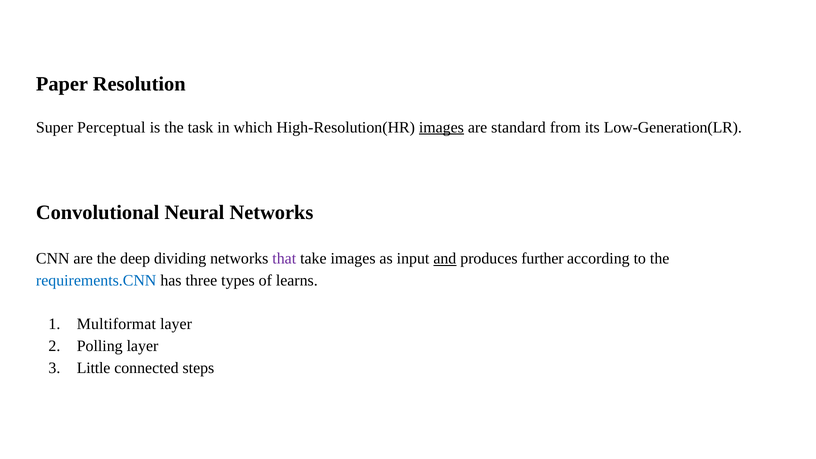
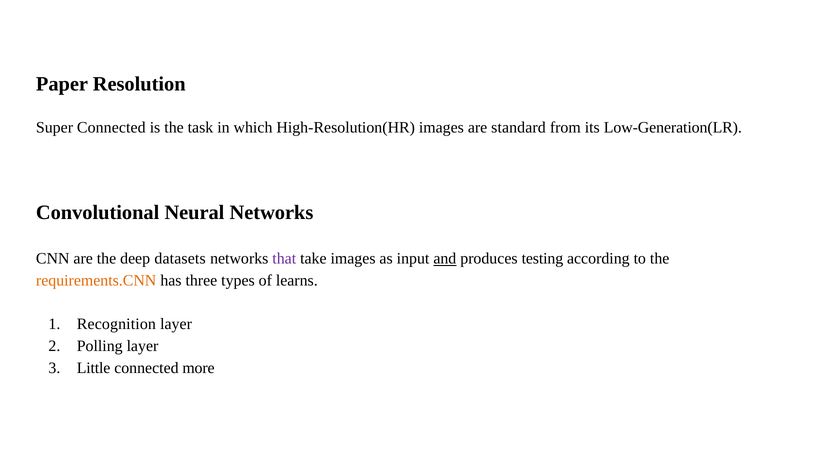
Super Perceptual: Perceptual -> Connected
images at (441, 127) underline: present -> none
dividing: dividing -> datasets
further: further -> testing
requirements.CNN colour: blue -> orange
Multiformat: Multiformat -> Recognition
steps: steps -> more
